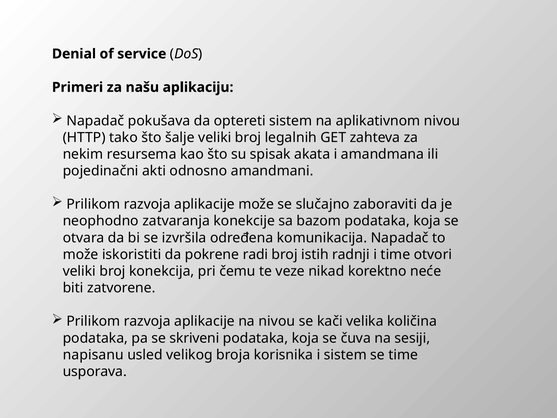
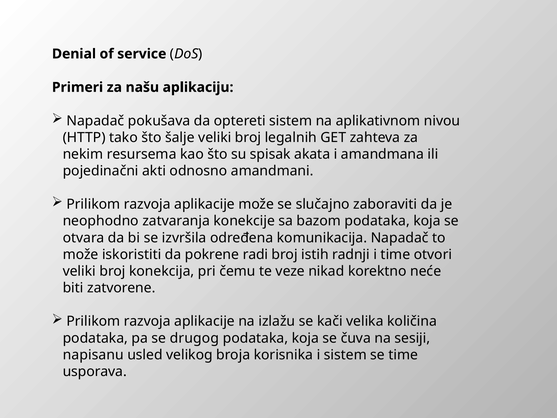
na nivou: nivou -> izlažu
skriveni: skriveni -> drugog
